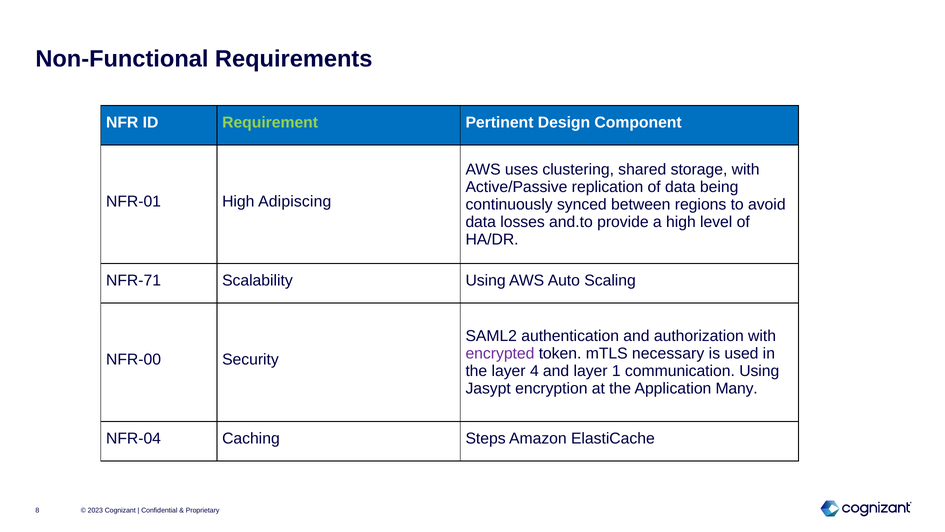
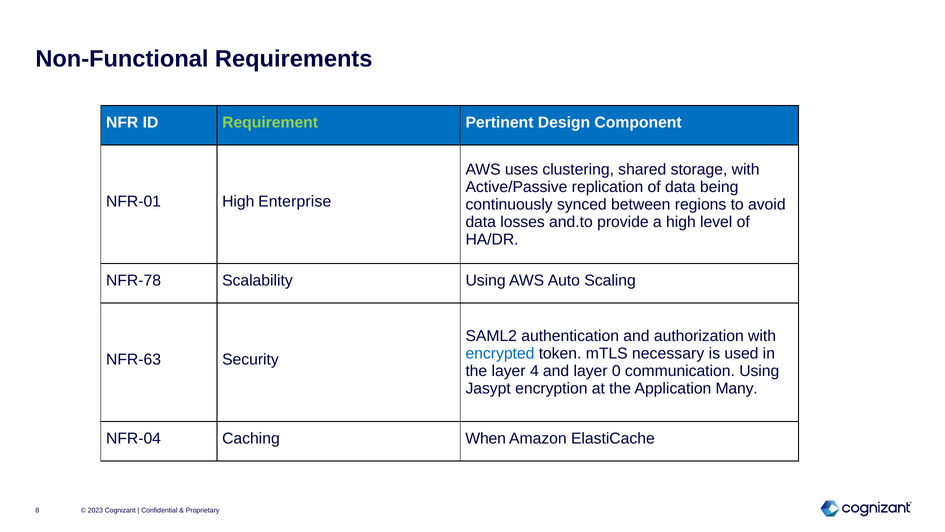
Adipiscing: Adipiscing -> Enterprise
NFR-71: NFR-71 -> NFR-78
encrypted colour: purple -> blue
NFR-00: NFR-00 -> NFR-63
1: 1 -> 0
Steps: Steps -> When
